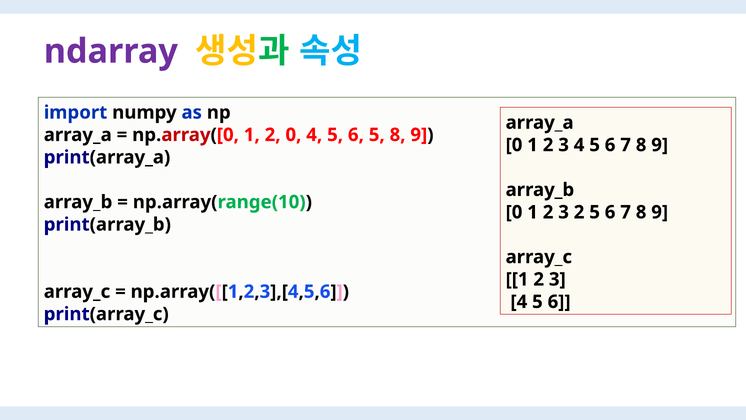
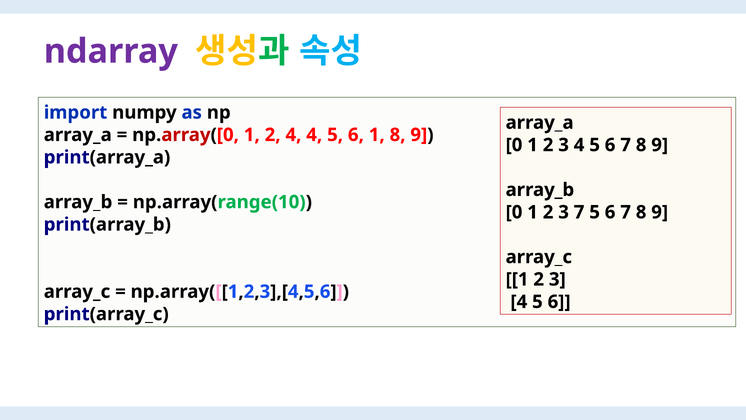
2 0: 0 -> 4
6 5: 5 -> 1
3 2: 2 -> 7
